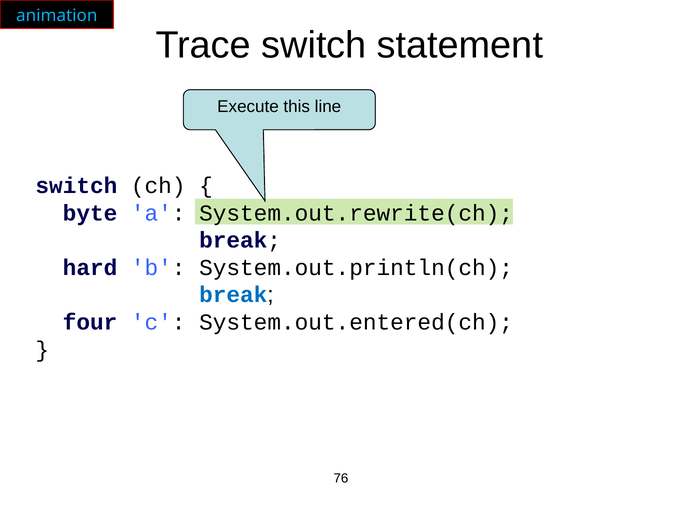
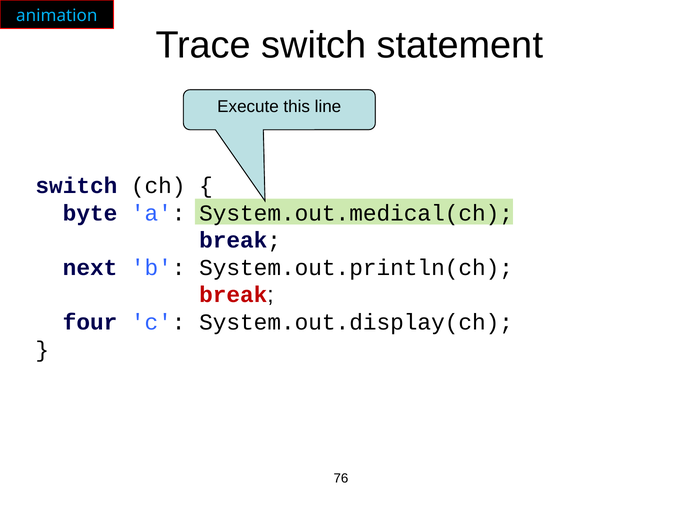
System.out.rewrite(ch: System.out.rewrite(ch -> System.out.medical(ch
hard: hard -> next
break at (233, 295) colour: blue -> red
System.out.entered(ch: System.out.entered(ch -> System.out.display(ch
